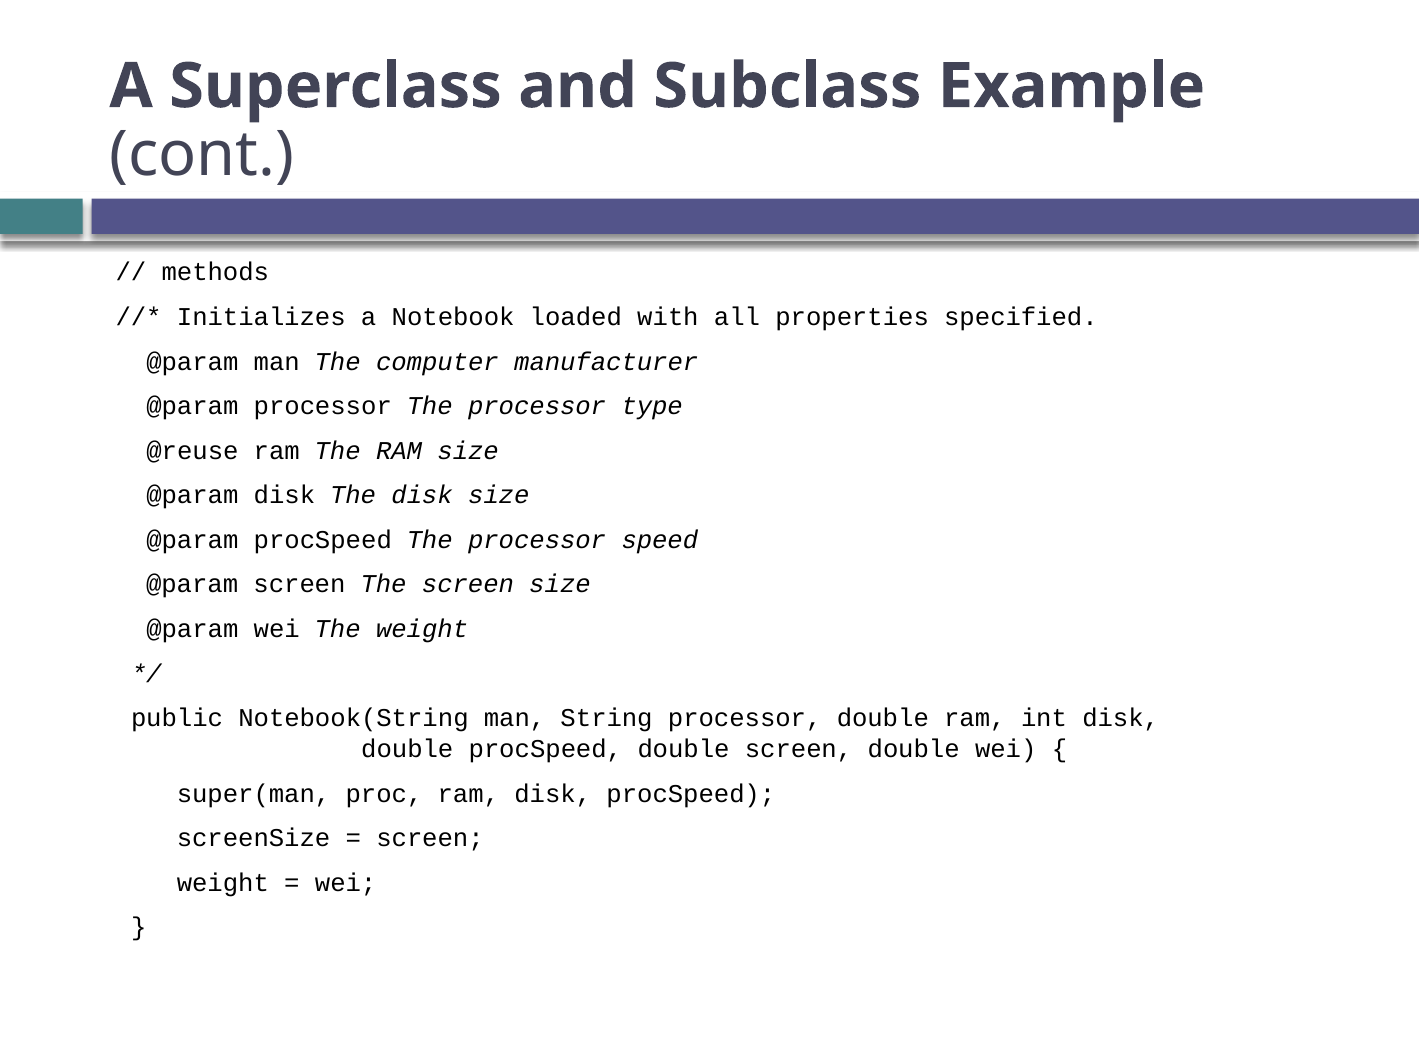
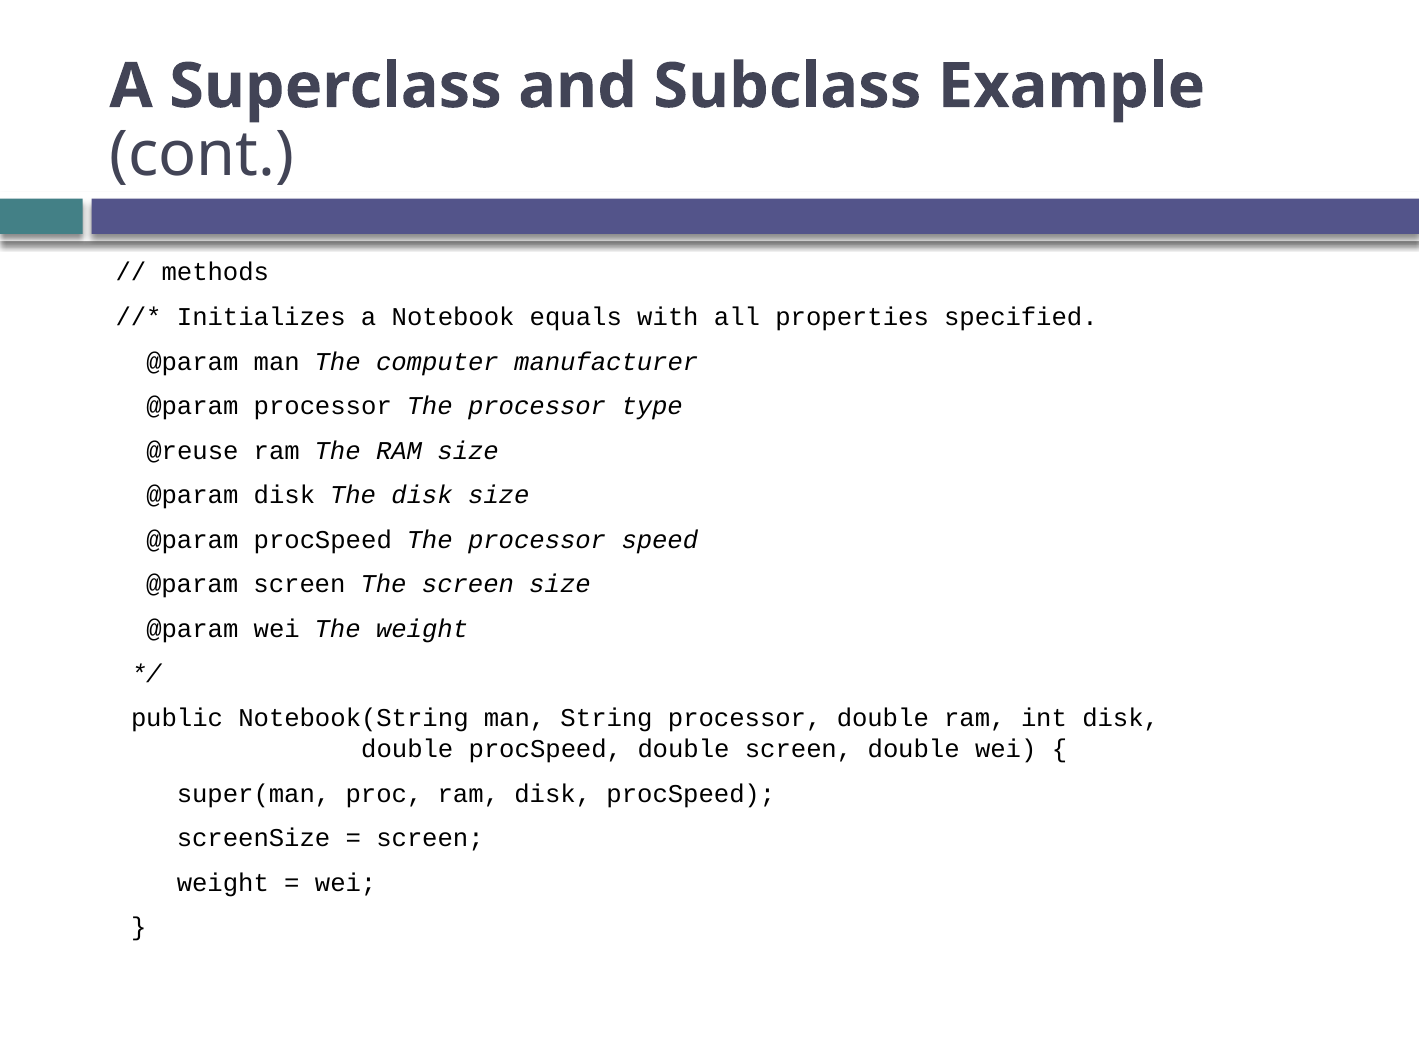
loaded: loaded -> equals
